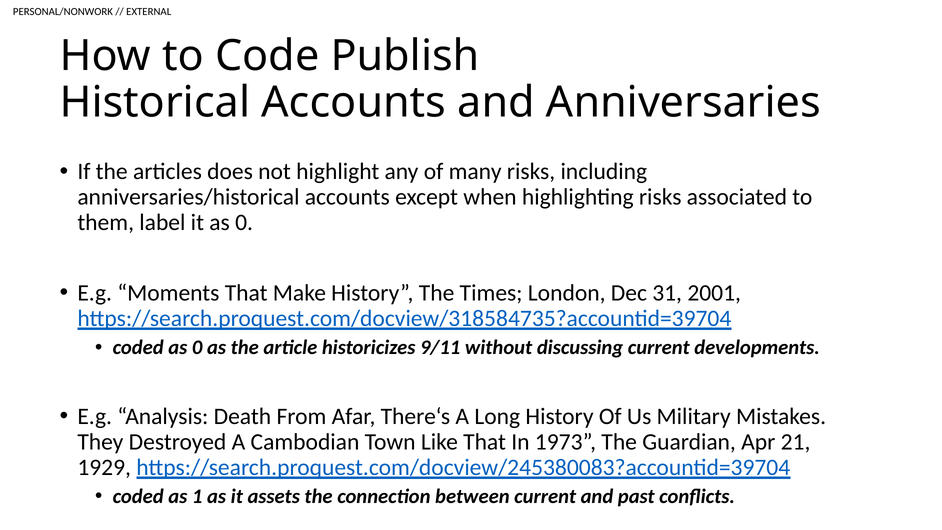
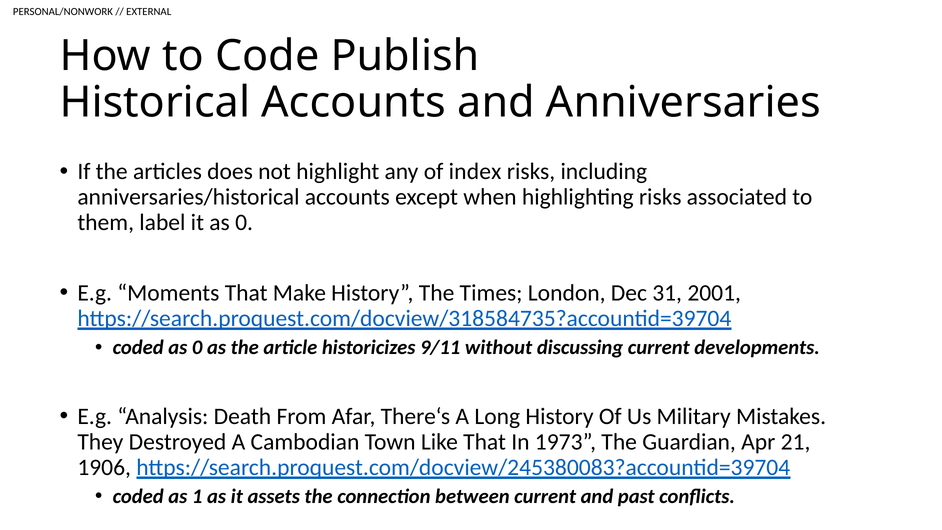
many: many -> index
1929: 1929 -> 1906
